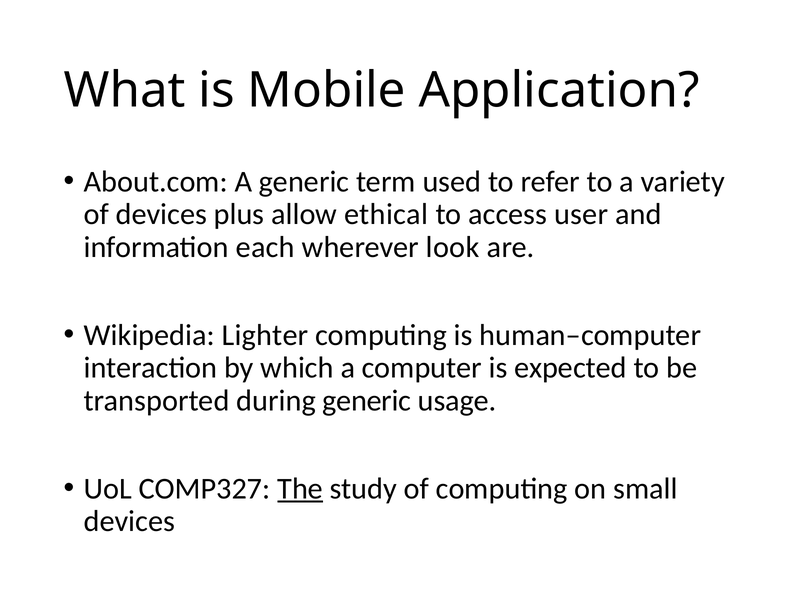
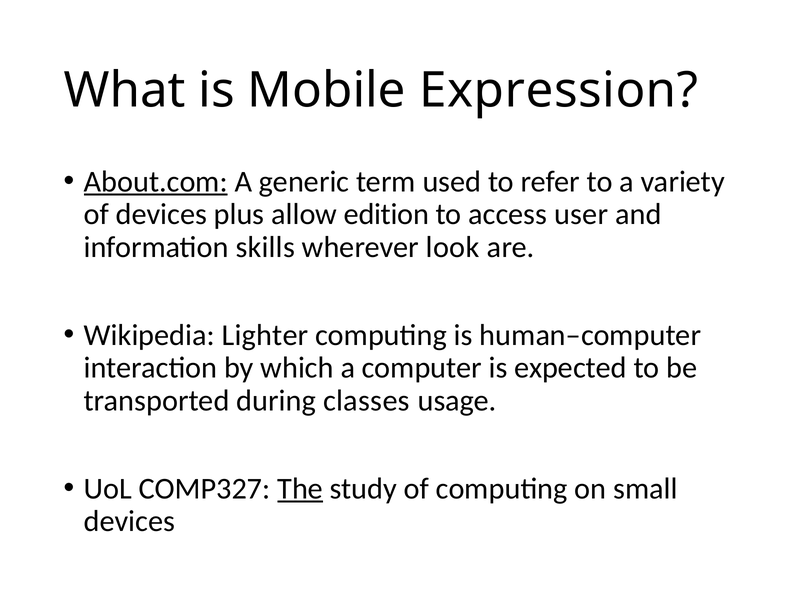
Application: Application -> Expression
About.com underline: none -> present
ethical: ethical -> edition
each: each -> skills
during generic: generic -> classes
